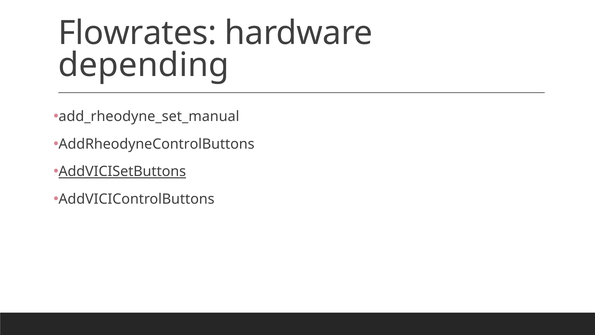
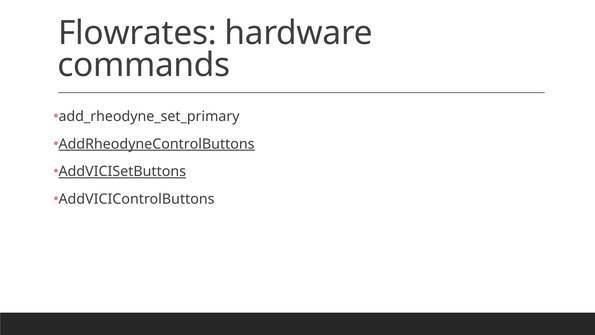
depending: depending -> commands
add_rheodyne_set_manual: add_rheodyne_set_manual -> add_rheodyne_set_primary
AddRheodyneControlButtons underline: none -> present
